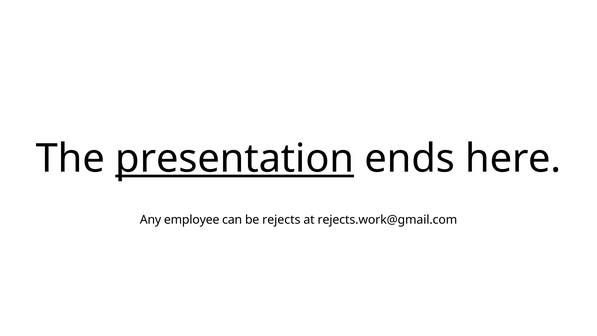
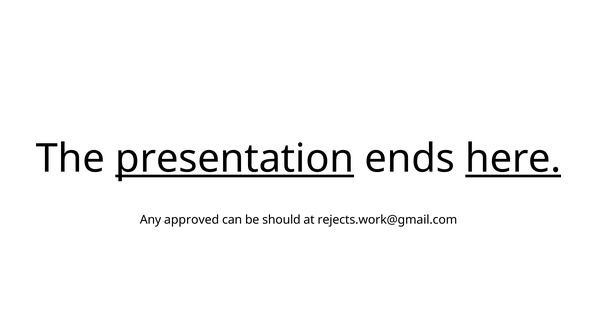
here underline: none -> present
employee: employee -> approved
rejects: rejects -> should
